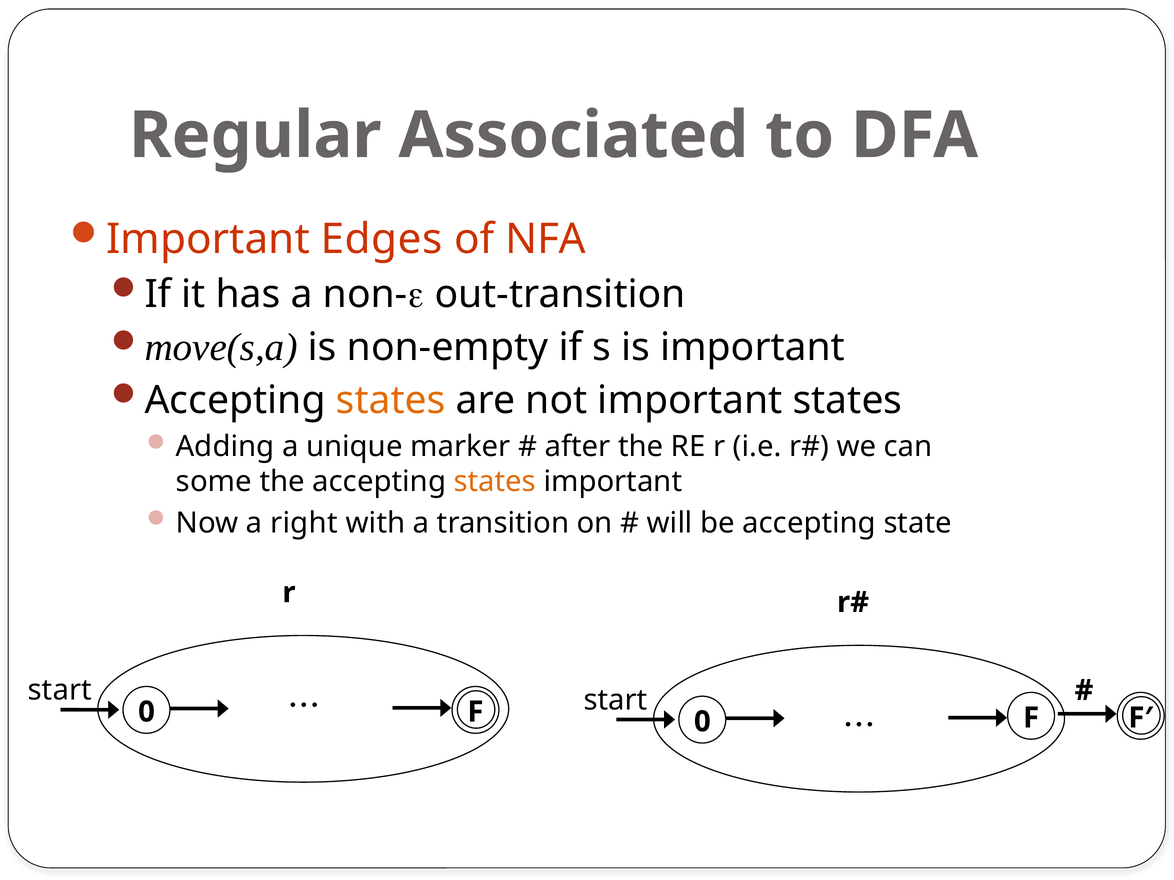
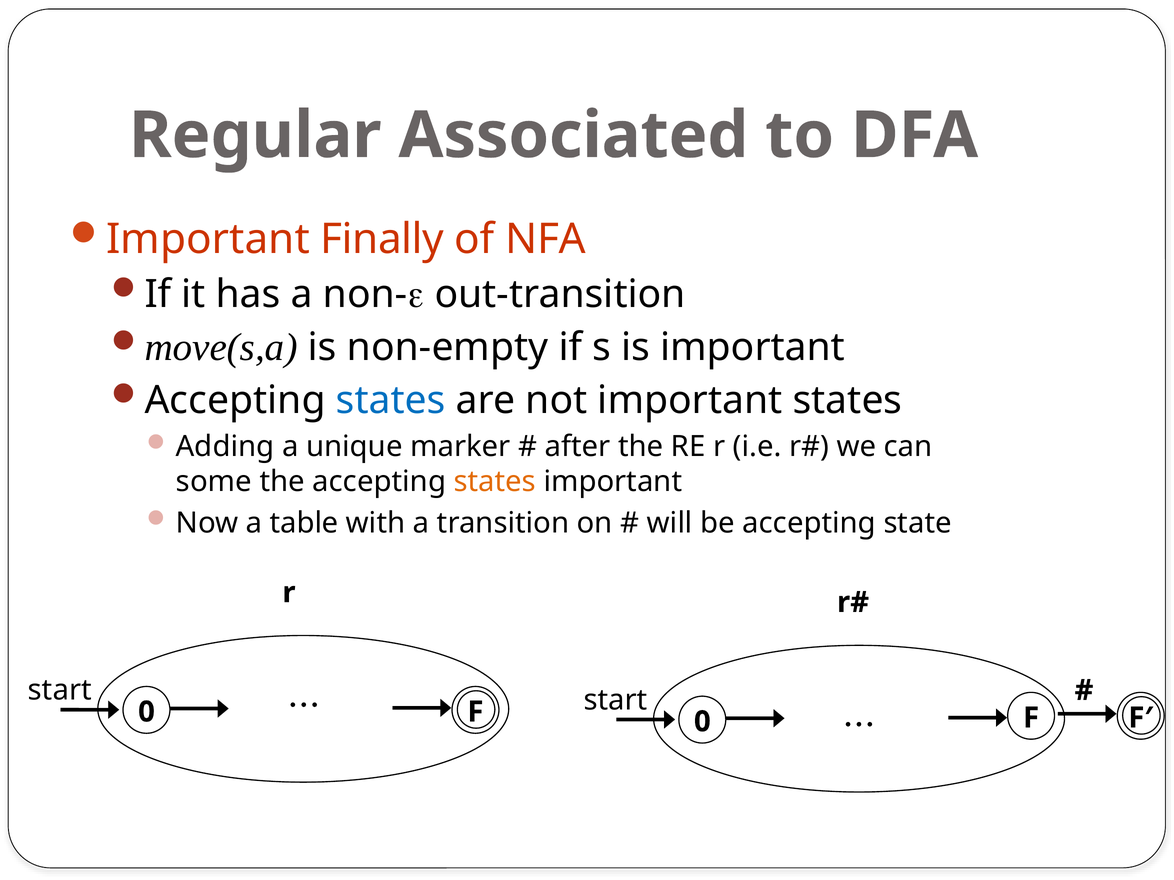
Edges: Edges -> Finally
states at (391, 400) colour: orange -> blue
right: right -> table
